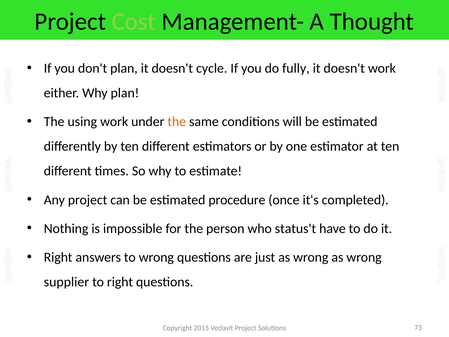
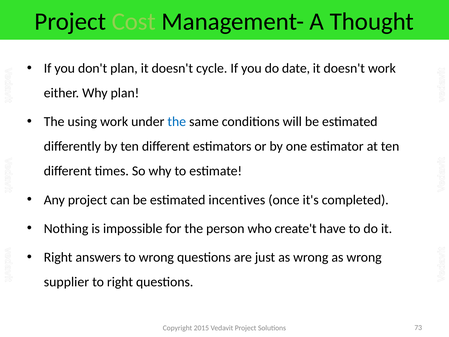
fully: fully -> date
the at (177, 122) colour: orange -> blue
procedure: procedure -> incentives
status't: status't -> create't
